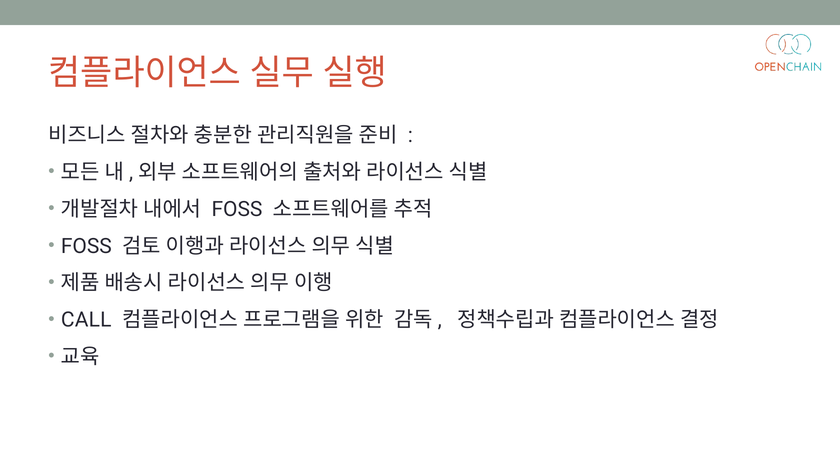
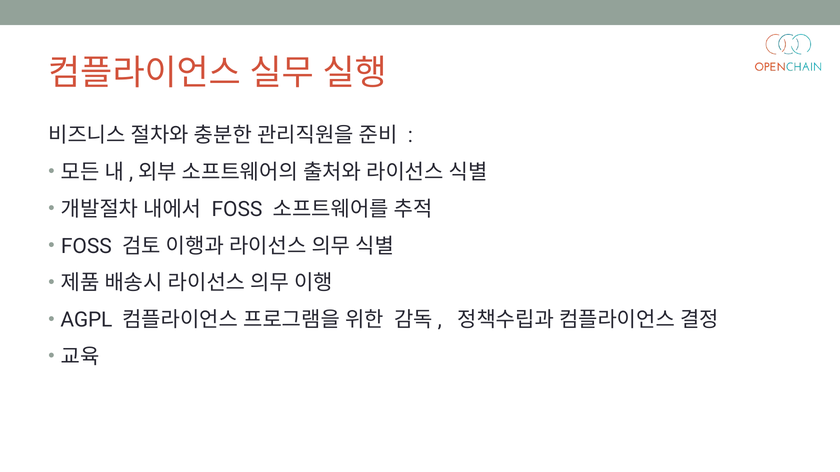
CALL: CALL -> AGPL
